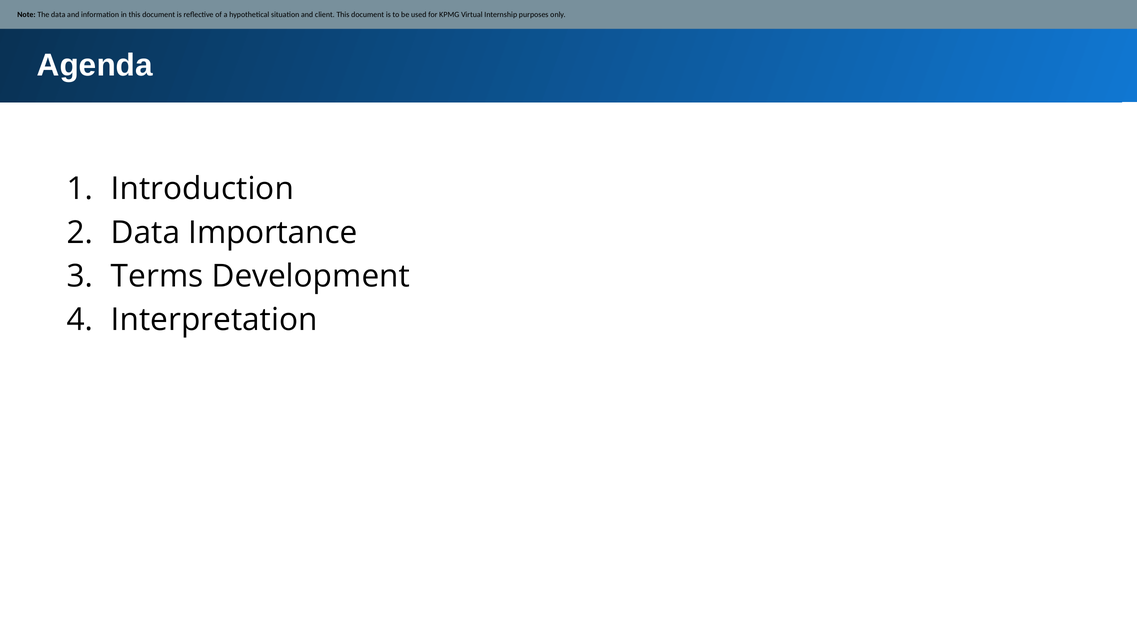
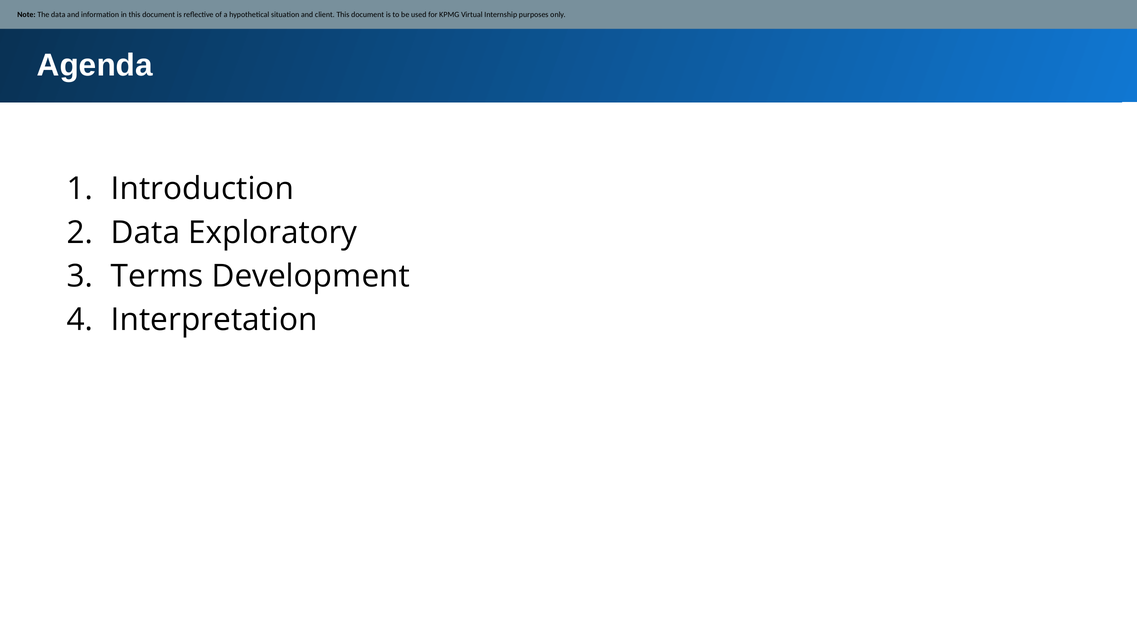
Importance: Importance -> Exploratory
